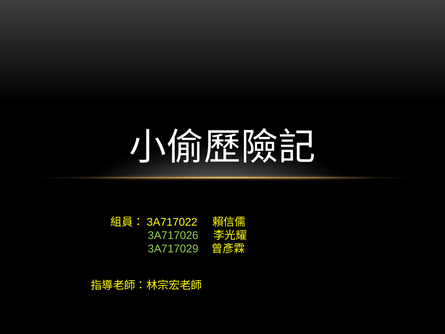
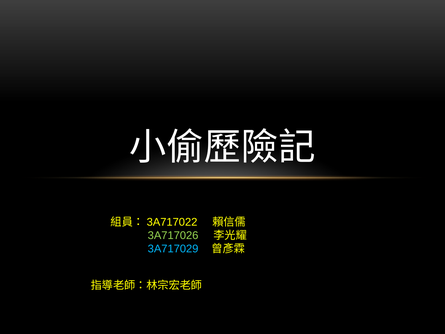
3A717029 colour: light green -> light blue
